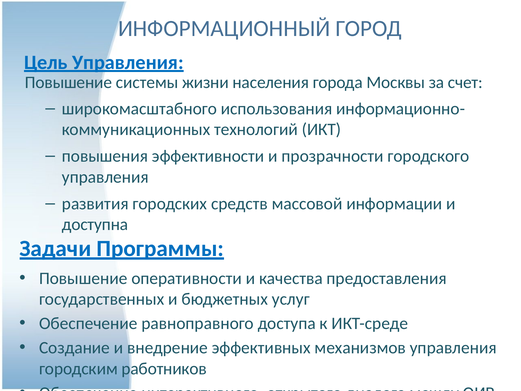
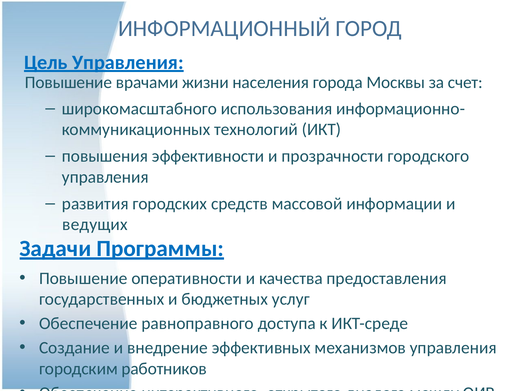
системы: системы -> врачами
доступна: доступна -> ведущих
